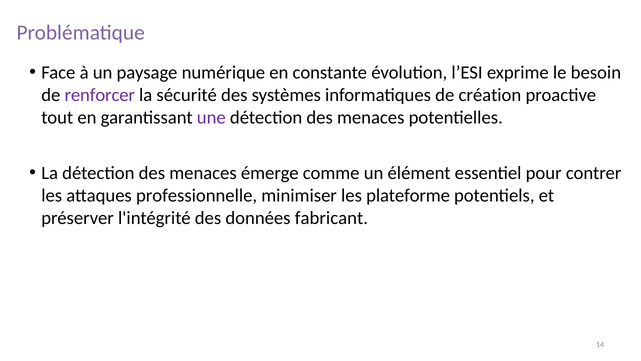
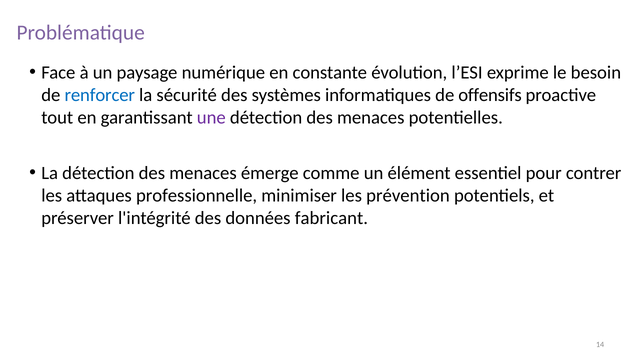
renforcer colour: purple -> blue
création: création -> offensifs
plateforme: plateforme -> prévention
